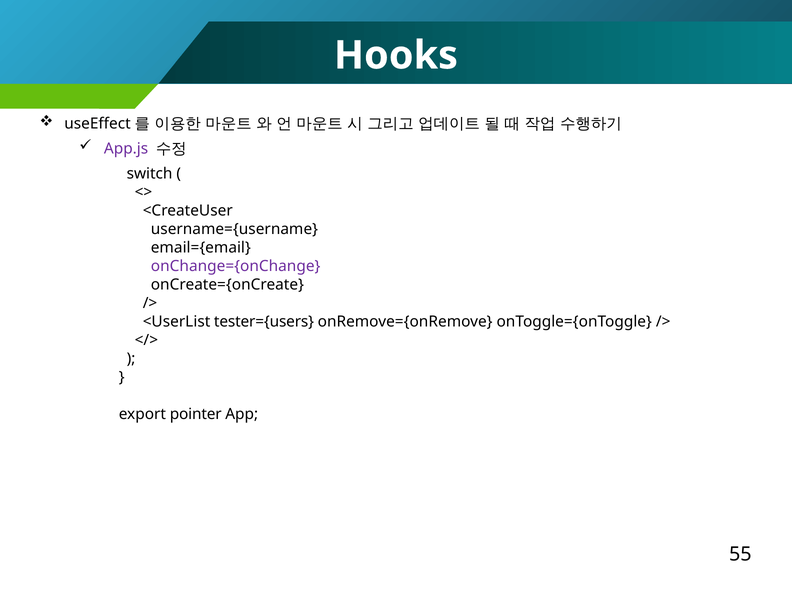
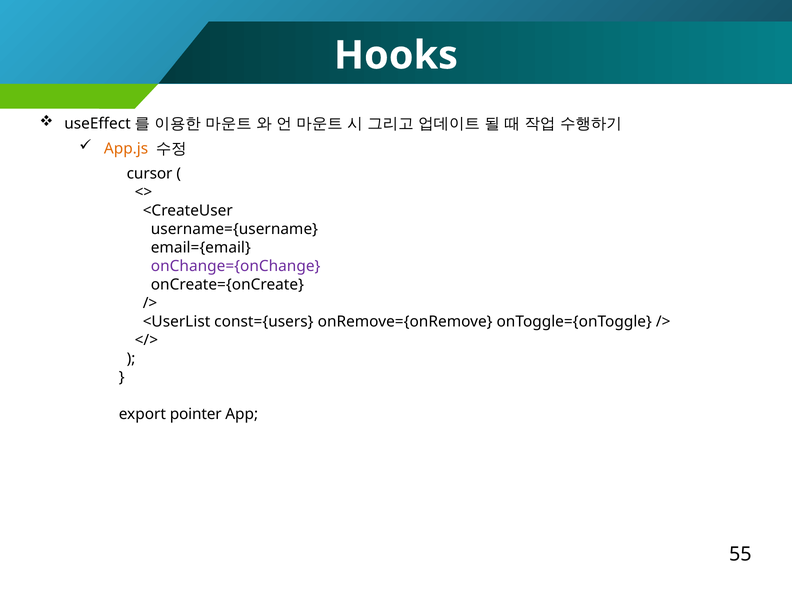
App.js colour: purple -> orange
switch: switch -> cursor
tester={users: tester={users -> const={users
